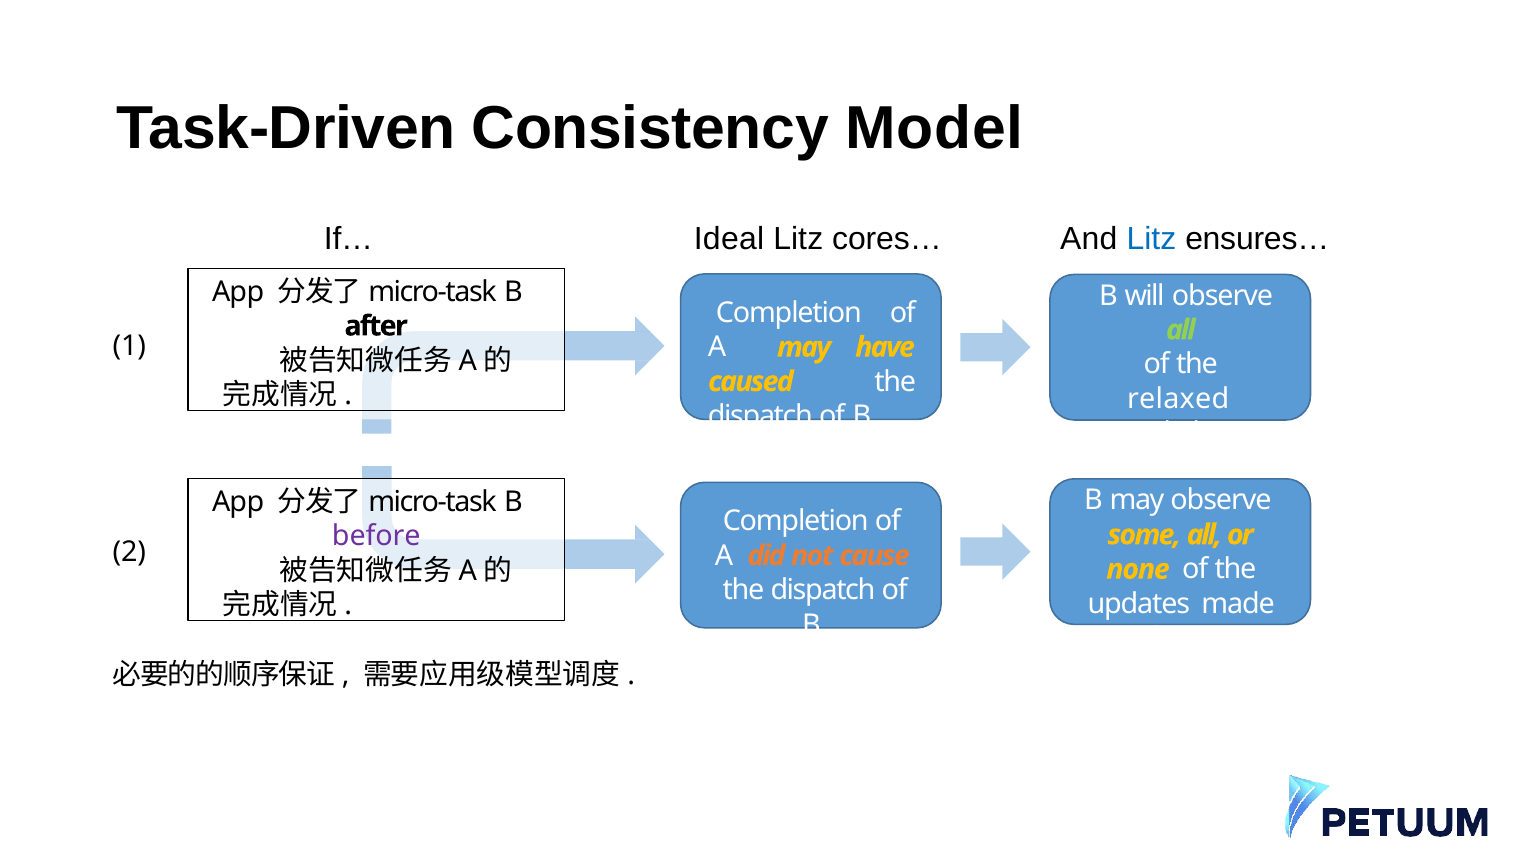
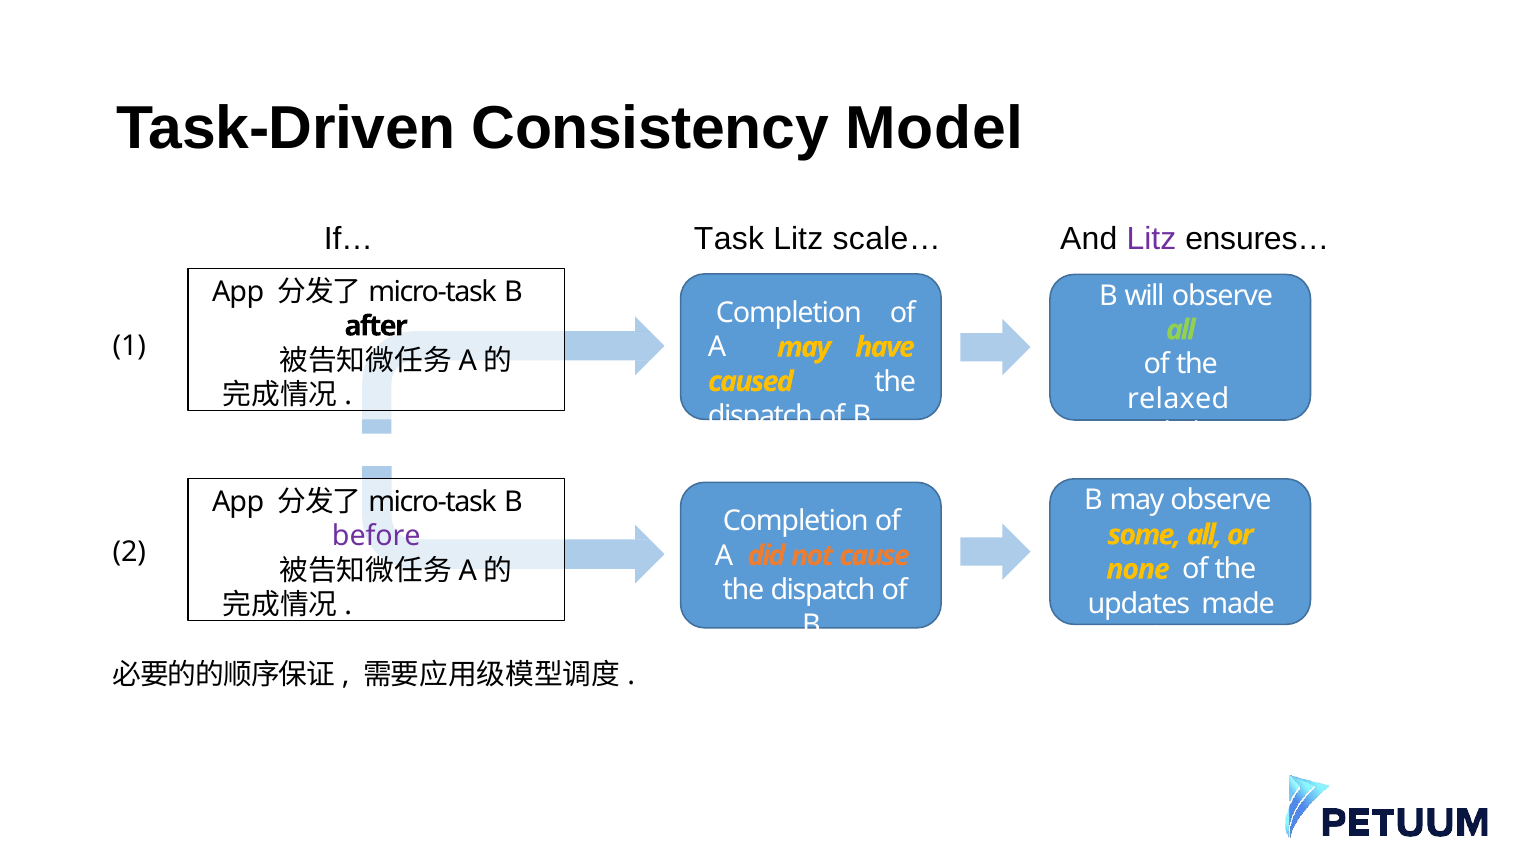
Ideal: Ideal -> Task
cores…: cores… -> scale…
Litz at (1151, 239) colour: blue -> purple
